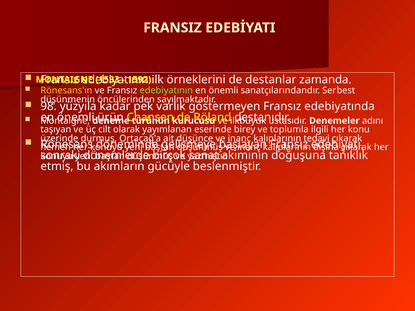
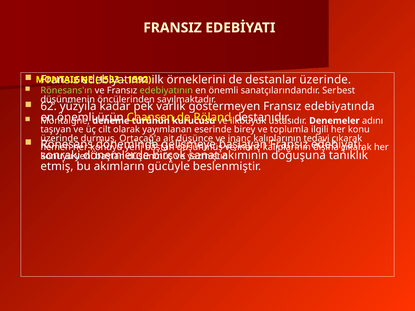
destanlar zamanda: zamanda -> üzerinde
Rönesans'ın colour: yellow -> light green
98: 98 -> 62
